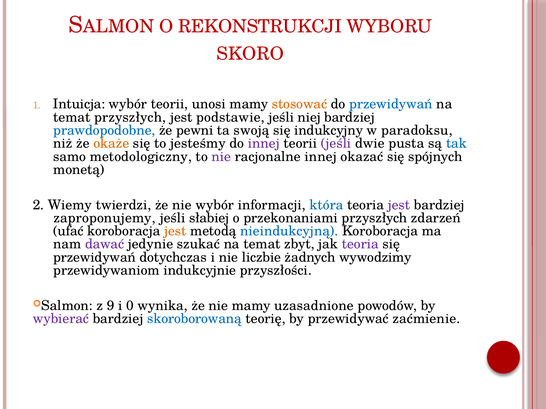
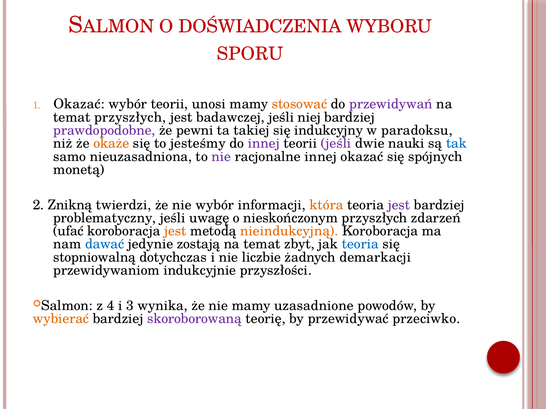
REKONSTRUKCJI: REKONSTRUKCJI -> DOŚWIADCZENIA
SKORO: SKORO -> SPORU
1 Intuicja: Intuicja -> Okazać
przewidywań at (391, 104) colour: blue -> purple
podstawie: podstawie -> badawczej
prawdopodobne colour: blue -> purple
swoją: swoją -> takiej
pusta: pusta -> nauki
metodologiczny: metodologiczny -> nieuzasadniona
Wiemy: Wiemy -> Znikną
która colour: blue -> orange
zaproponujemy: zaproponujemy -> problematyczny
słabiej: słabiej -> uwagę
przekonaniami: przekonaniami -> nieskończonym
nieindukcyjną colour: blue -> orange
dawać colour: purple -> blue
szukać: szukać -> zostają
teoria at (360, 244) colour: purple -> blue
przewidywań at (95, 258): przewidywań -> stopniowalną
wywodzimy: wywodzimy -> demarkacji
9: 9 -> 4
0: 0 -> 3
wybierać colour: purple -> orange
skoroborowaną colour: blue -> purple
zaćmienie: zaćmienie -> przeciwko
